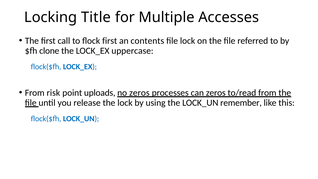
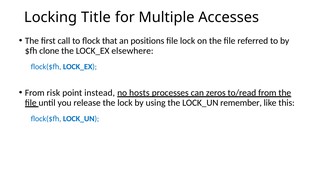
flock first: first -> that
contents: contents -> positions
uppercase: uppercase -> elsewhere
uploads: uploads -> instead
no zeros: zeros -> hosts
